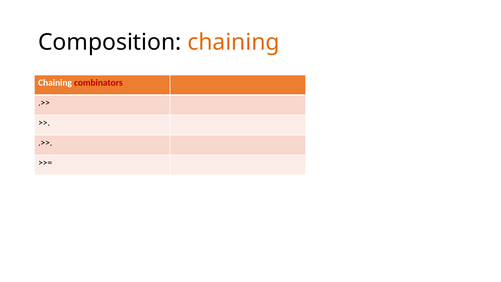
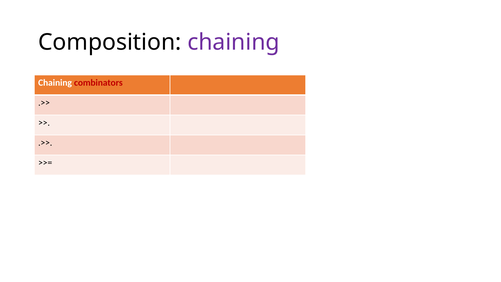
chaining at (234, 42) colour: orange -> purple
